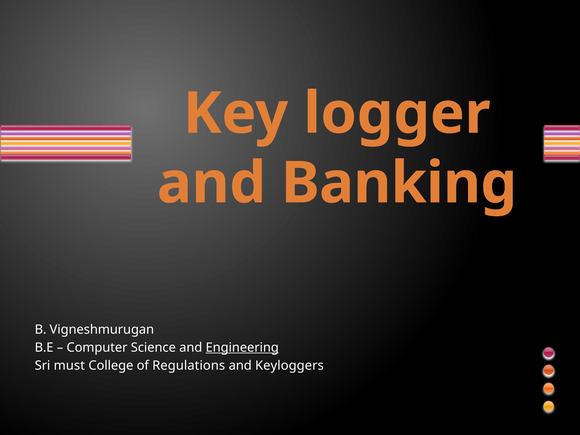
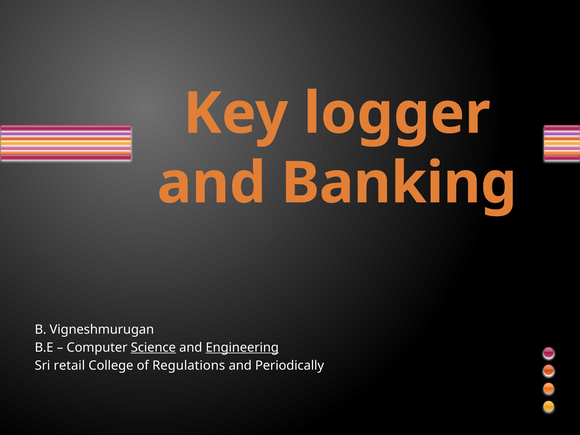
Science underline: none -> present
must: must -> retail
Keyloggers: Keyloggers -> Periodically
